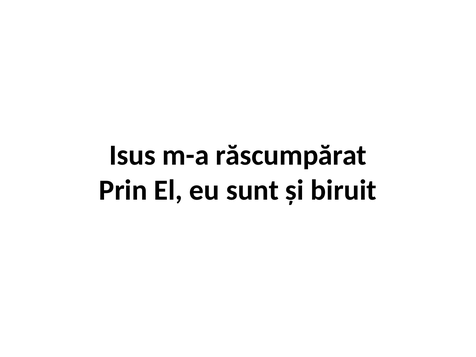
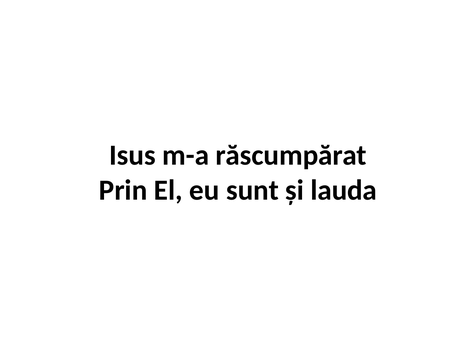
biruit: biruit -> lauda
